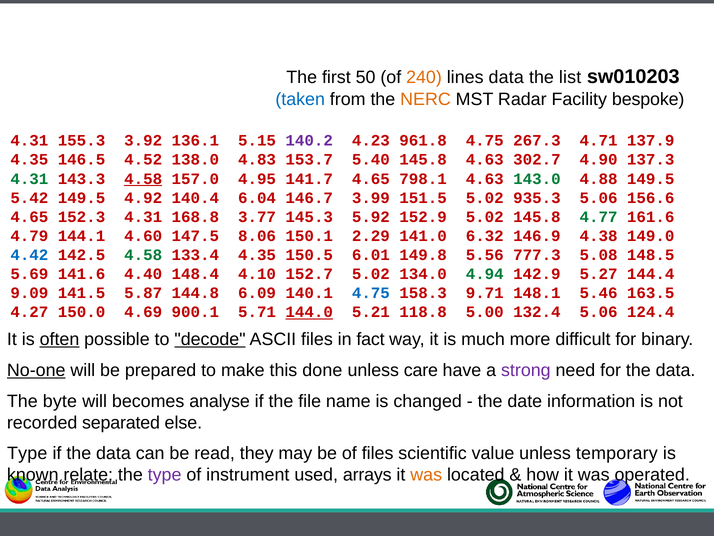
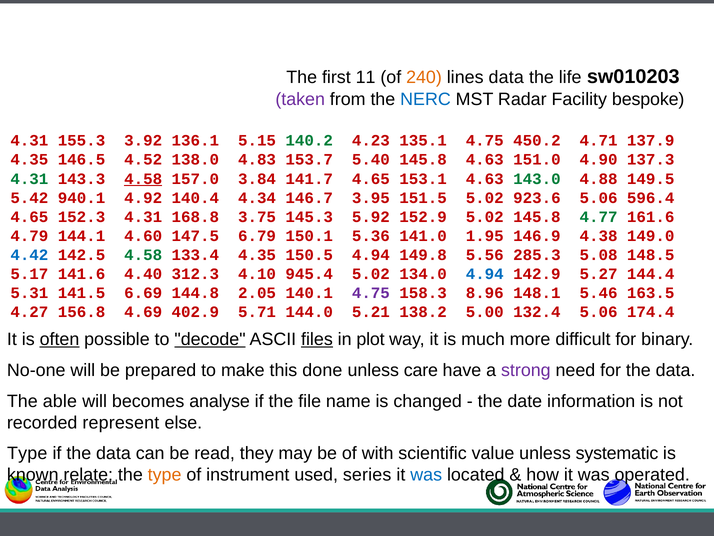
50: 50 -> 11
list: list -> life
taken colour: blue -> purple
NERC colour: orange -> blue
140.2 colour: purple -> green
961.8: 961.8 -> 135.1
267.3: 267.3 -> 450.2
302.7: 302.7 -> 151.0
4.95: 4.95 -> 3.84
798.1: 798.1 -> 153.1
5.42 149.5: 149.5 -> 940.1
6.04: 6.04 -> 4.34
3.99: 3.99 -> 3.95
935.3: 935.3 -> 923.6
156.6: 156.6 -> 596.4
3.77: 3.77 -> 3.75
8.06: 8.06 -> 6.79
2.29: 2.29 -> 5.36
6.32: 6.32 -> 1.95
150.5 6.01: 6.01 -> 4.94
777.3: 777.3 -> 285.3
5.69: 5.69 -> 5.17
148.4: 148.4 -> 312.3
152.7: 152.7 -> 945.4
4.94 at (485, 274) colour: green -> blue
9.09: 9.09 -> 5.31
5.87: 5.87 -> 6.69
6.09: 6.09 -> 2.05
4.75 at (371, 293) colour: blue -> purple
9.71: 9.71 -> 8.96
150.0: 150.0 -> 156.8
900.1: 900.1 -> 402.9
144.0 underline: present -> none
118.8: 118.8 -> 138.2
124.4: 124.4 -> 174.4
files at (317, 339) underline: none -> present
fact: fact -> plot
No-one underline: present -> none
byte: byte -> able
separated: separated -> represent
of files: files -> with
temporary: temporary -> systematic
type at (165, 475) colour: purple -> orange
arrays: arrays -> series
was at (426, 475) colour: orange -> blue
